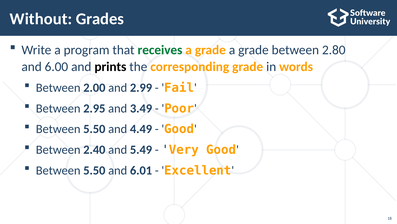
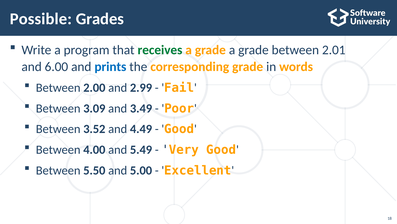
Without: Without -> Possible
2.80: 2.80 -> 2.01
prints colour: black -> blue
2.95: 2.95 -> 3.09
5.50 at (94, 129): 5.50 -> 3.52
2.40: 2.40 -> 4.00
6.01: 6.01 -> 5.00
